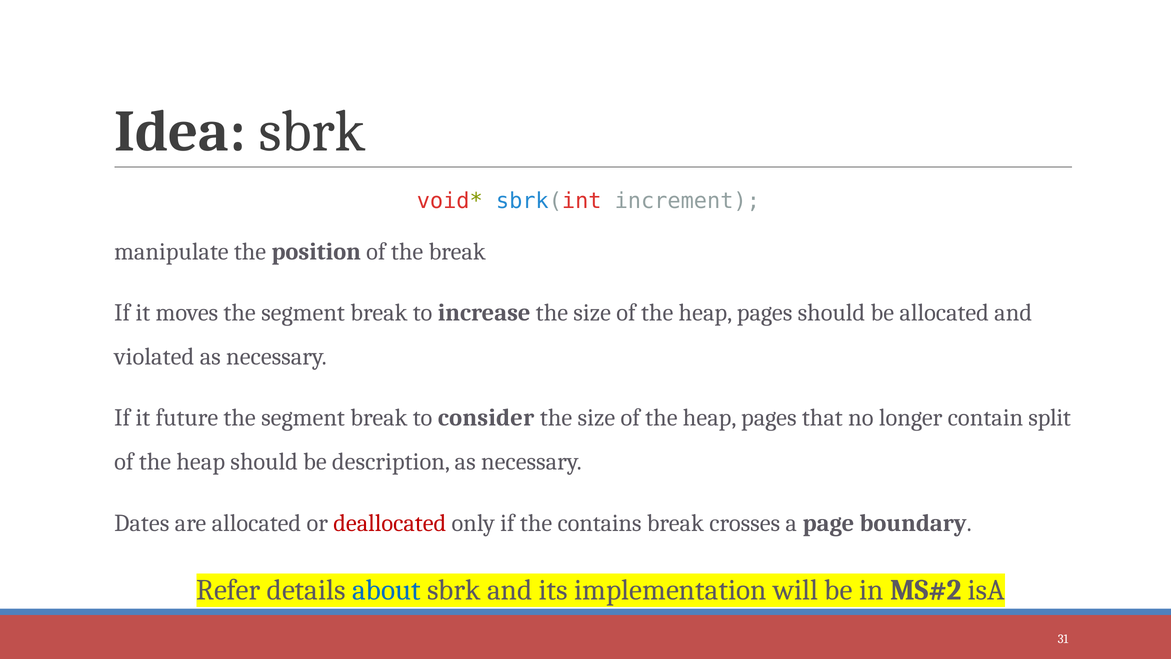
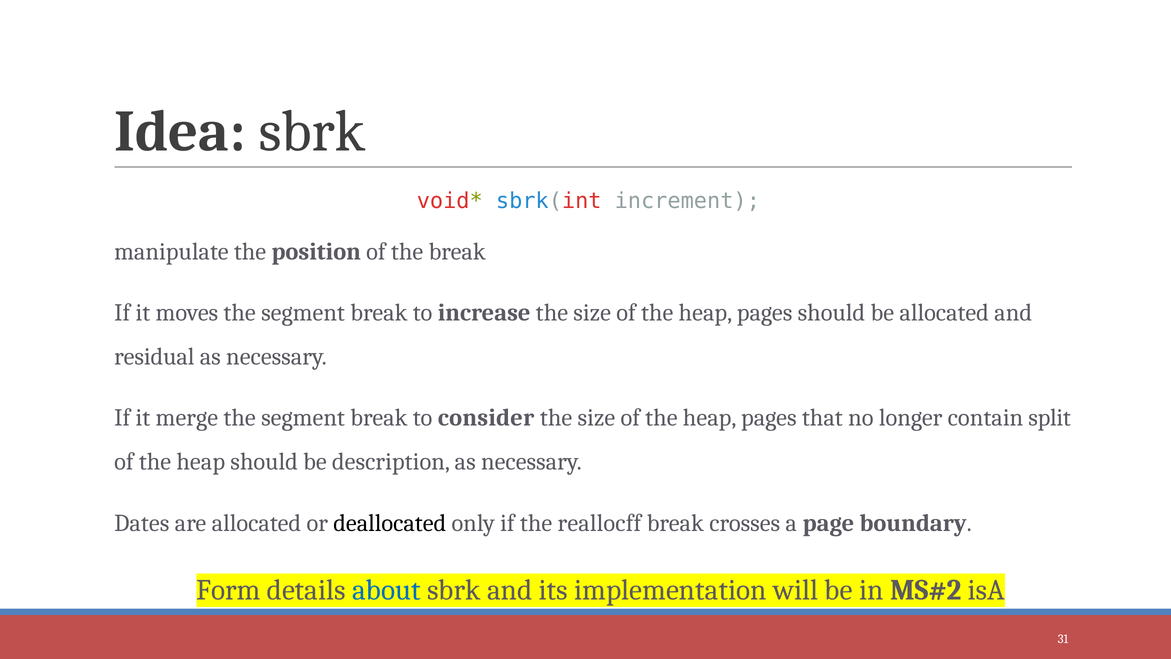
violated: violated -> residual
future: future -> merge
deallocated colour: red -> black
contains: contains -> reallocff
Refer: Refer -> Form
